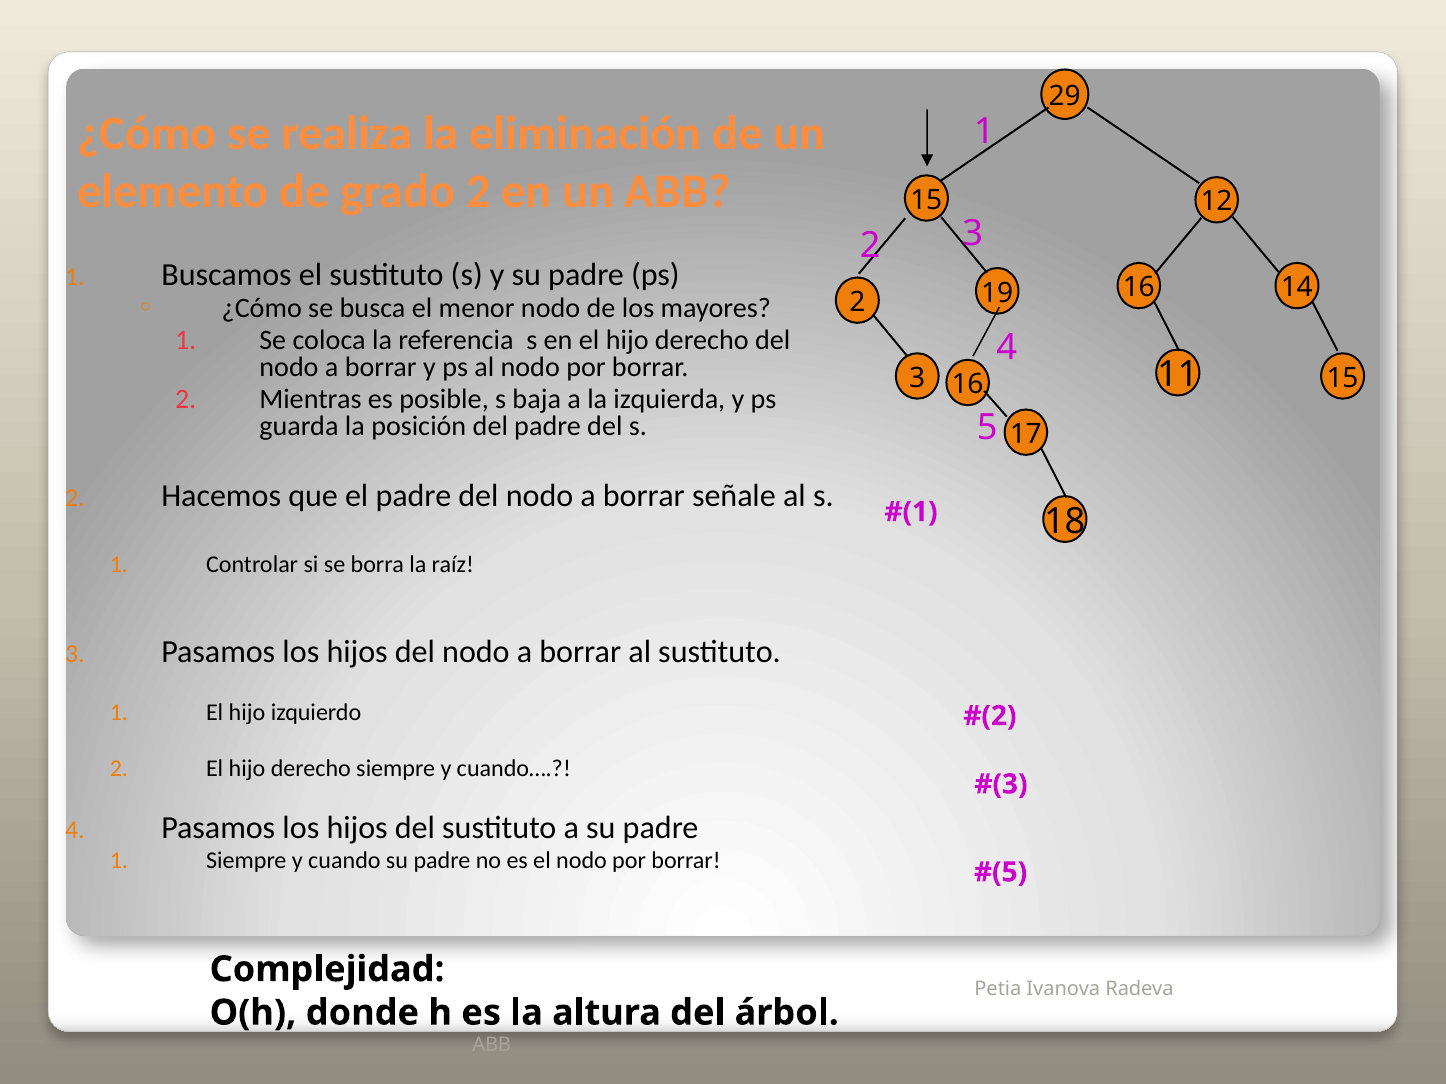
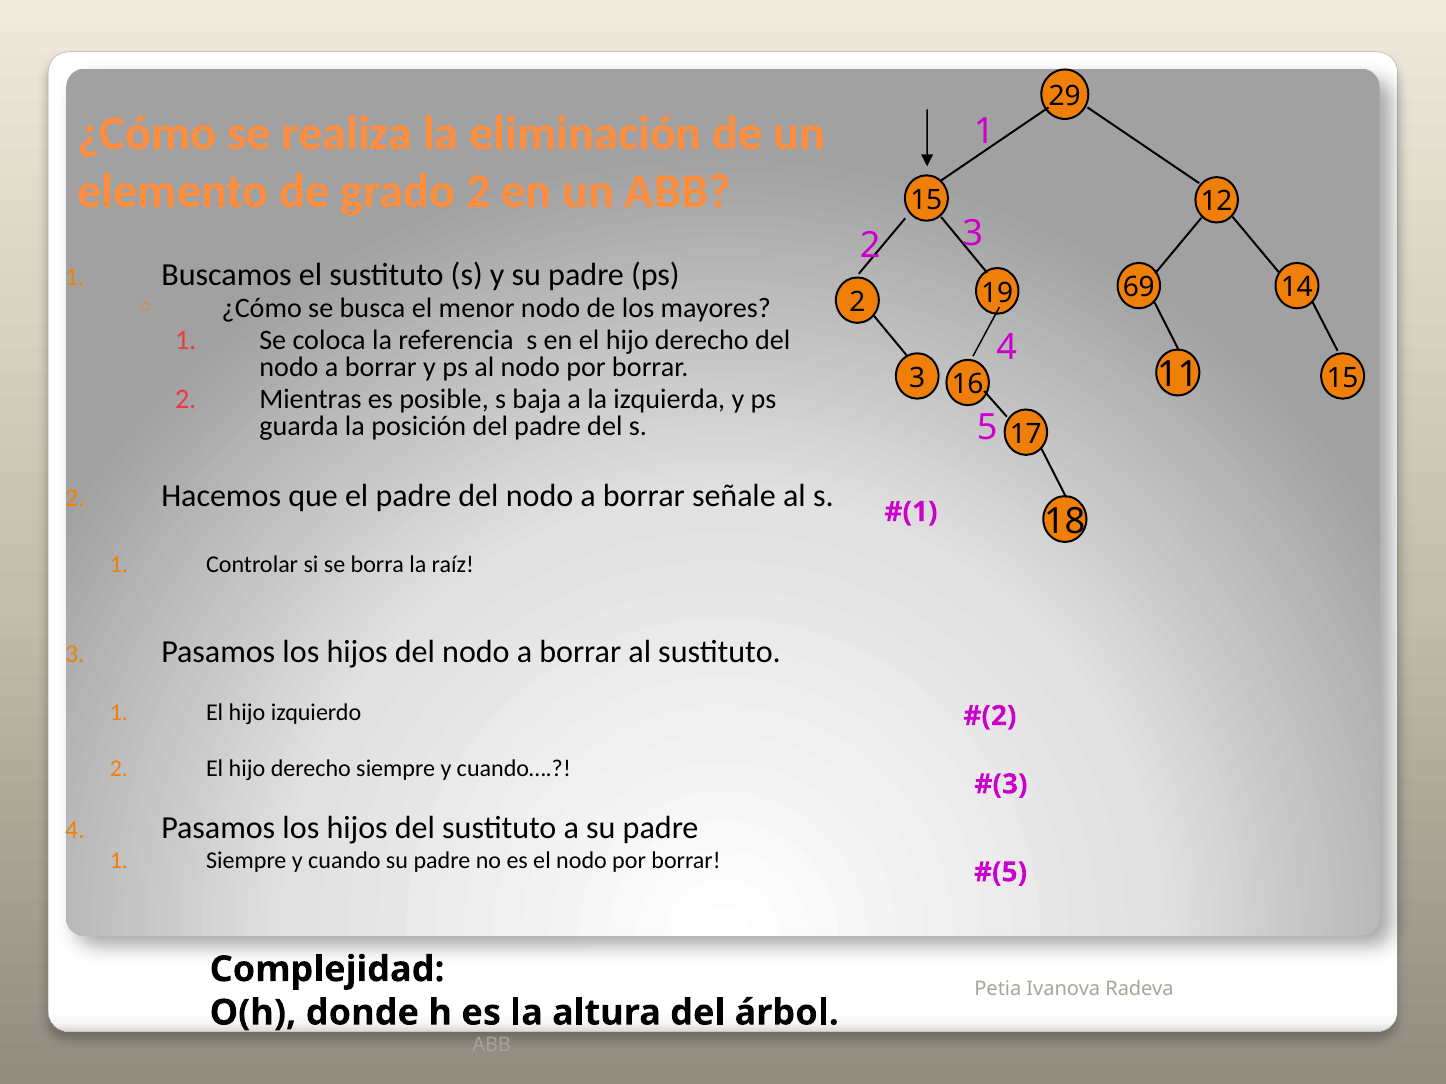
19 16: 16 -> 69
